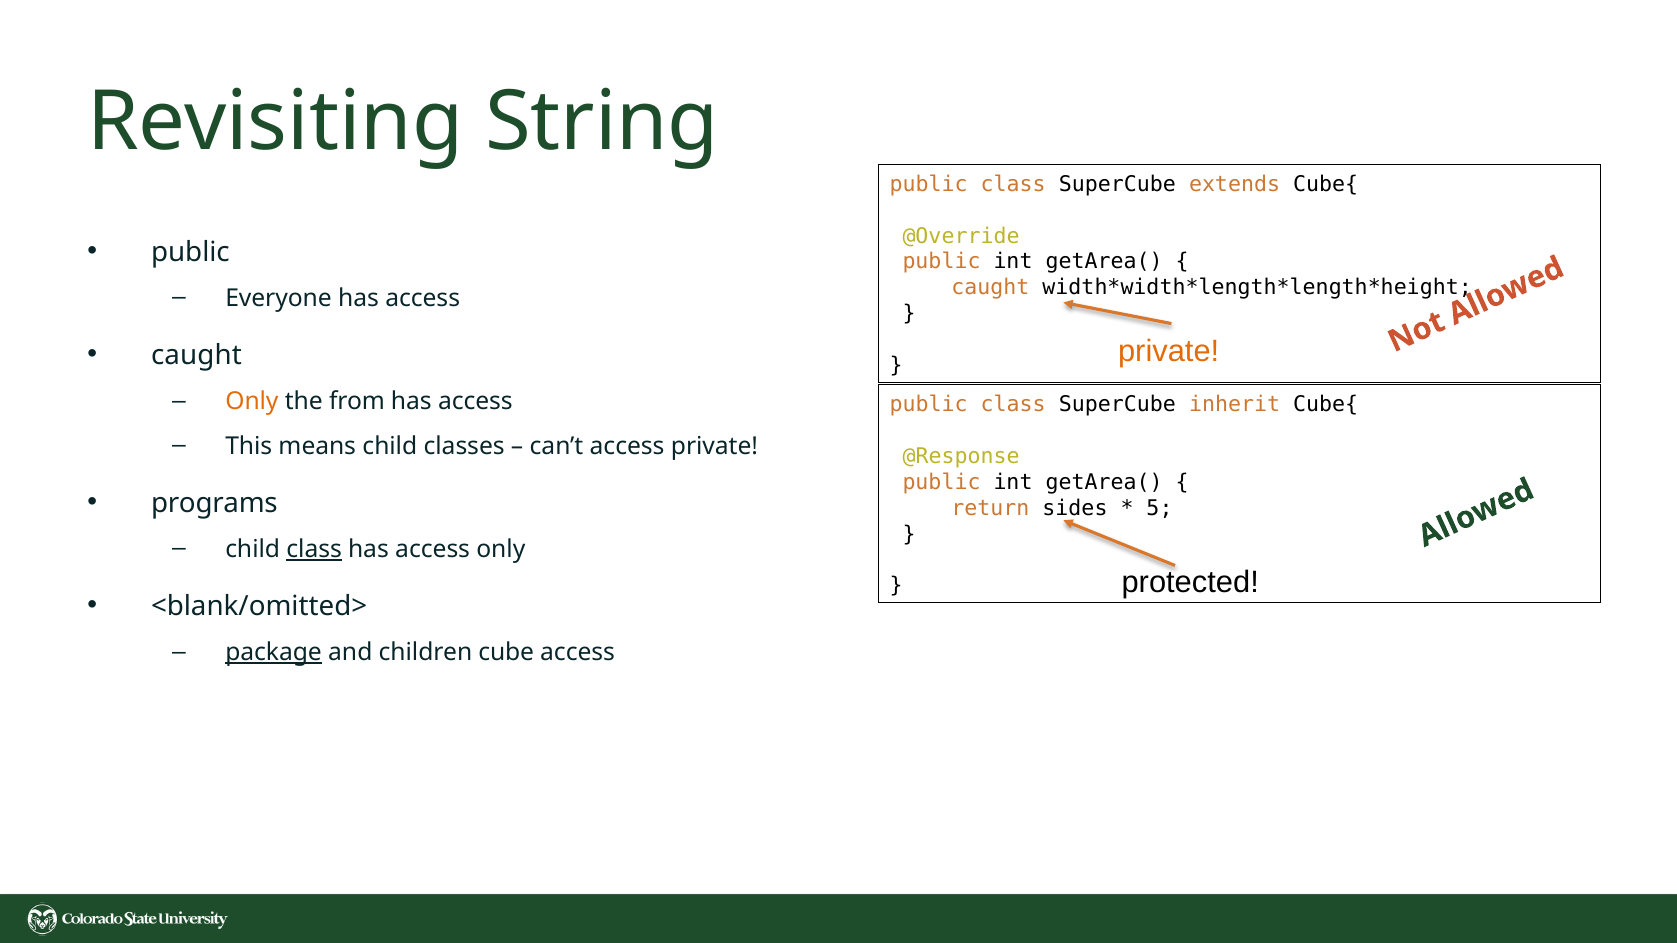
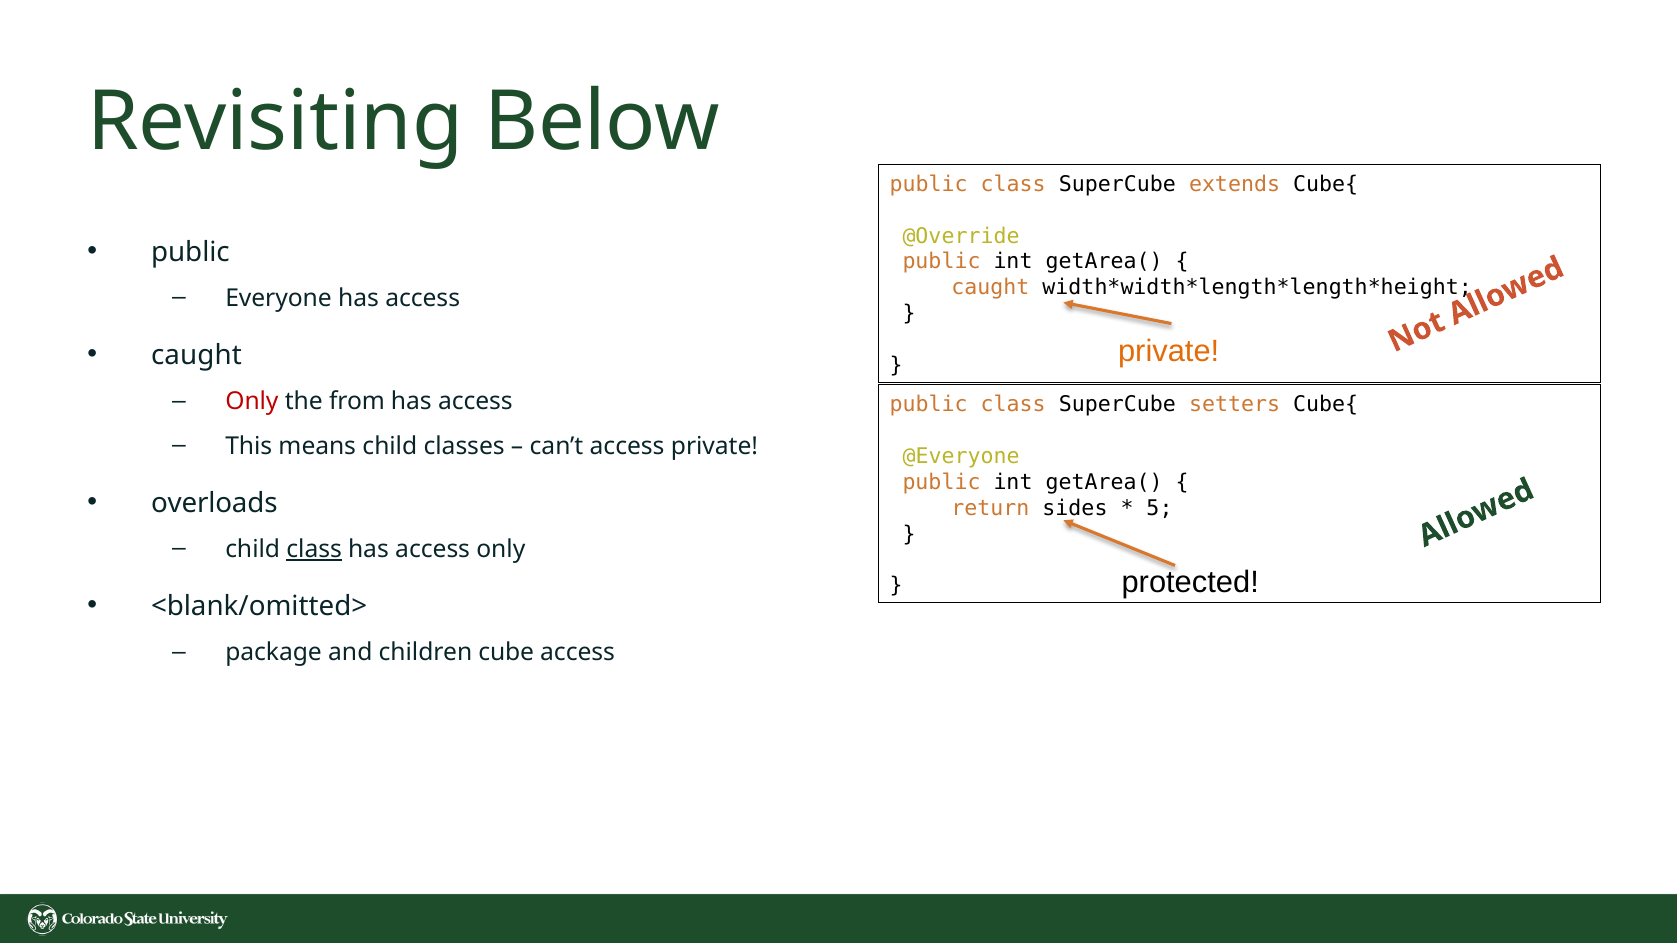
String: String -> Below
Only at (252, 402) colour: orange -> red
inherit: inherit -> setters
@Response: @Response -> @Everyone
programs: programs -> overloads
package underline: present -> none
